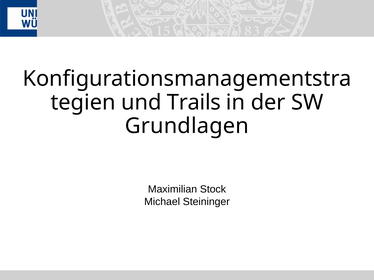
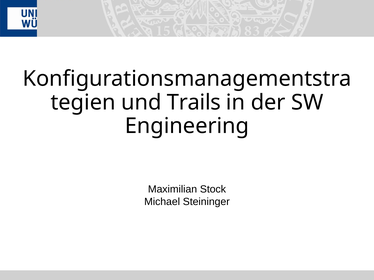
Grundlagen: Grundlagen -> Engineering
